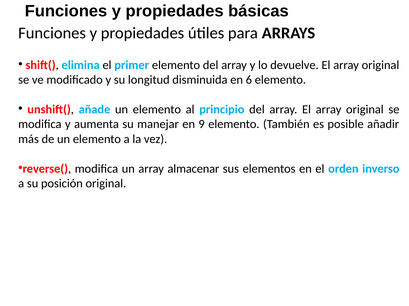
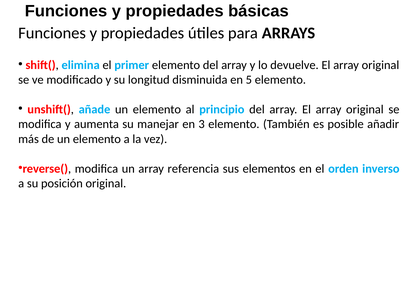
6: 6 -> 5
9: 9 -> 3
almacenar: almacenar -> referencia
